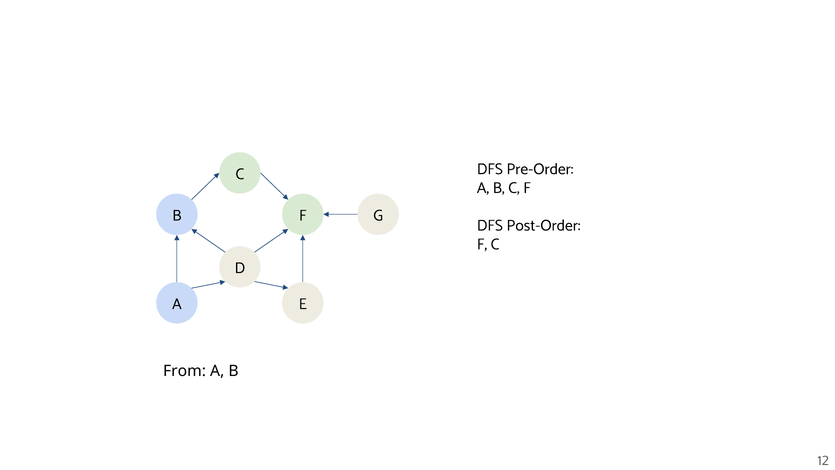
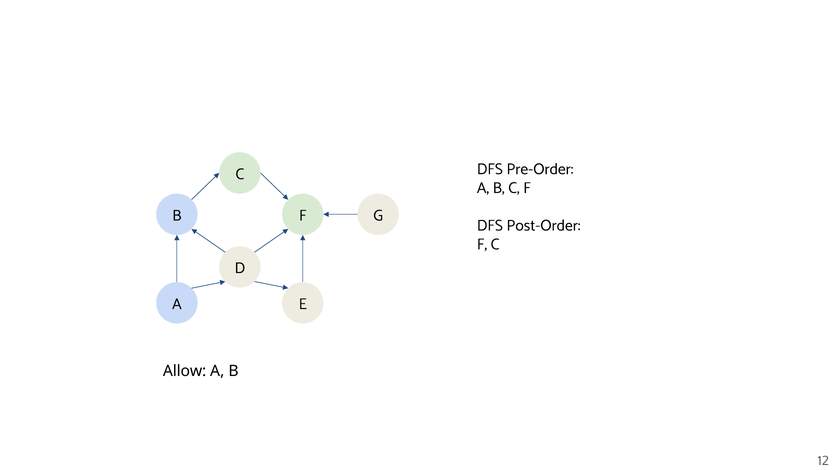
From: From -> Allow
